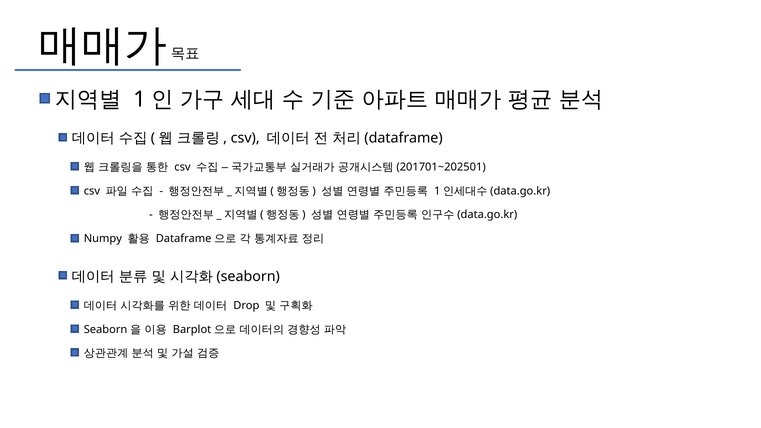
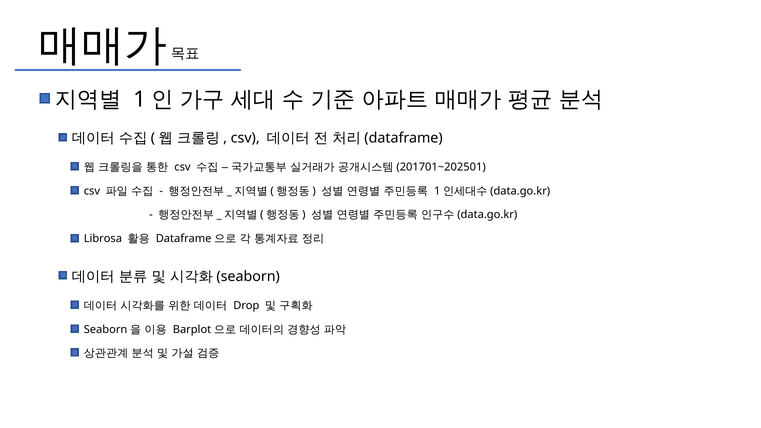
Numpy: Numpy -> Librosa
